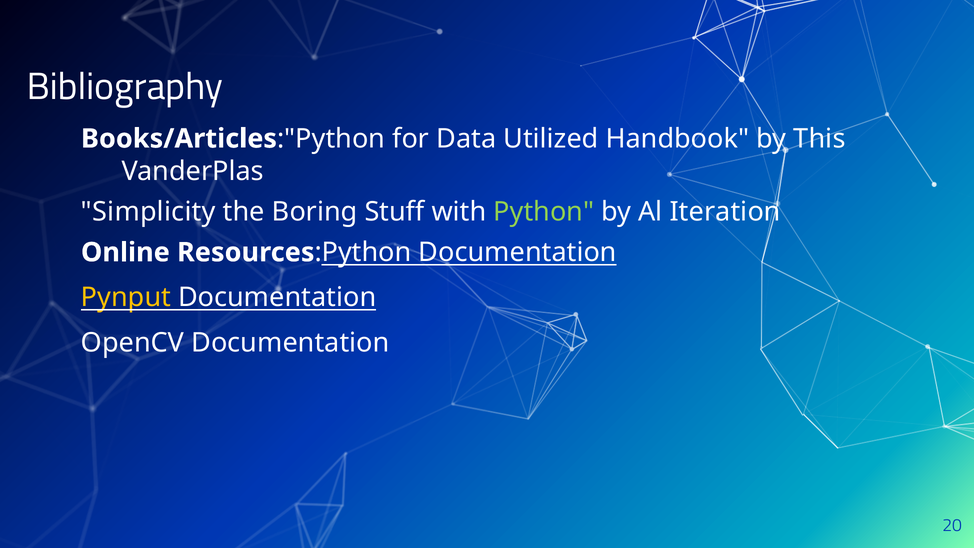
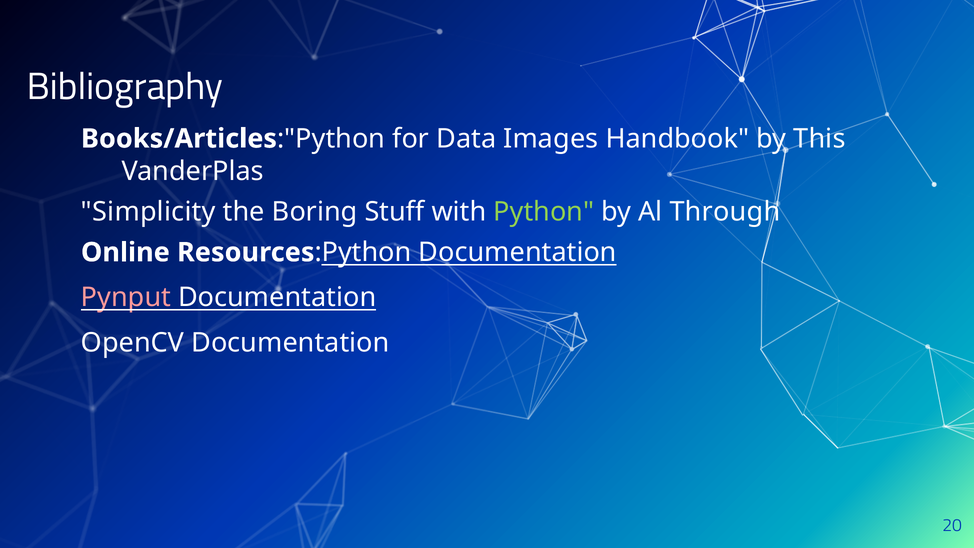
Utilized: Utilized -> Images
Iteration: Iteration -> Through
Pynput colour: yellow -> pink
